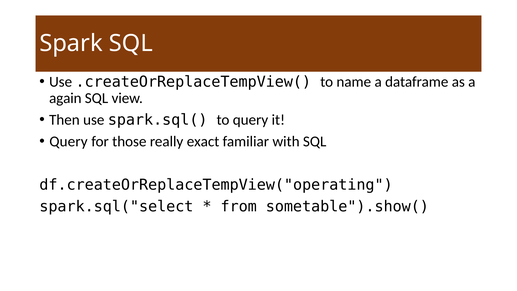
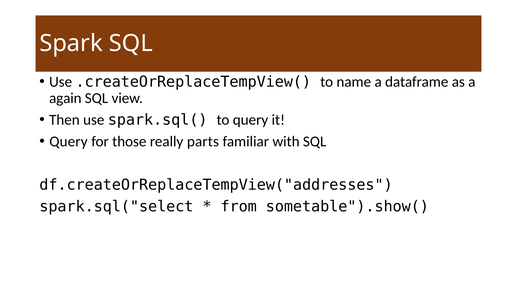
exact: exact -> parts
df.createOrReplaceTempView("operating: df.createOrReplaceTempView("operating -> df.createOrReplaceTempView("addresses
